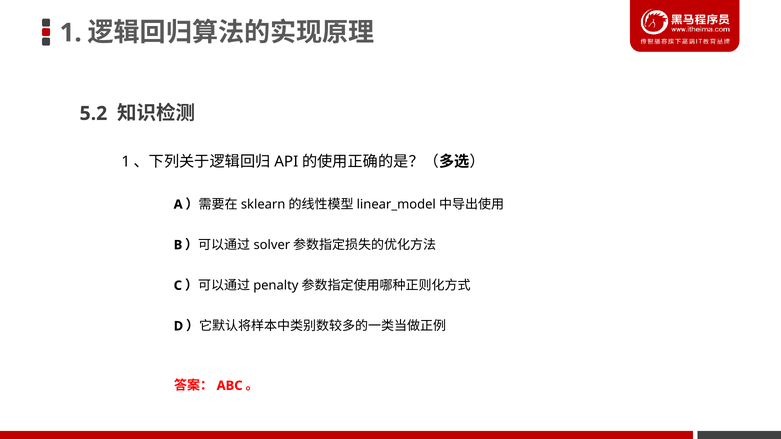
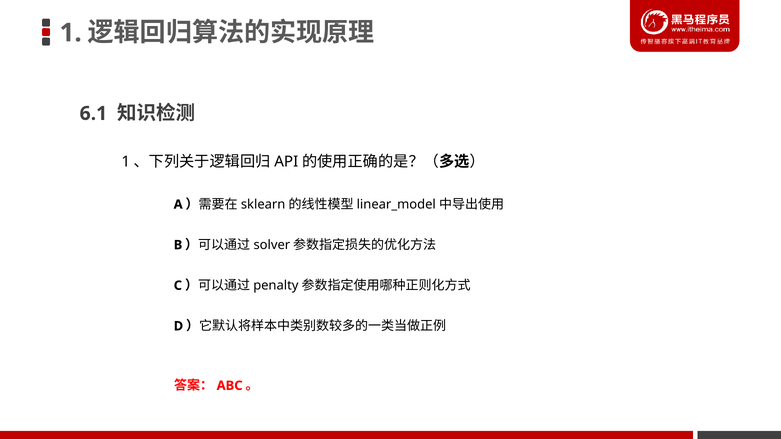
5.2: 5.2 -> 6.1
